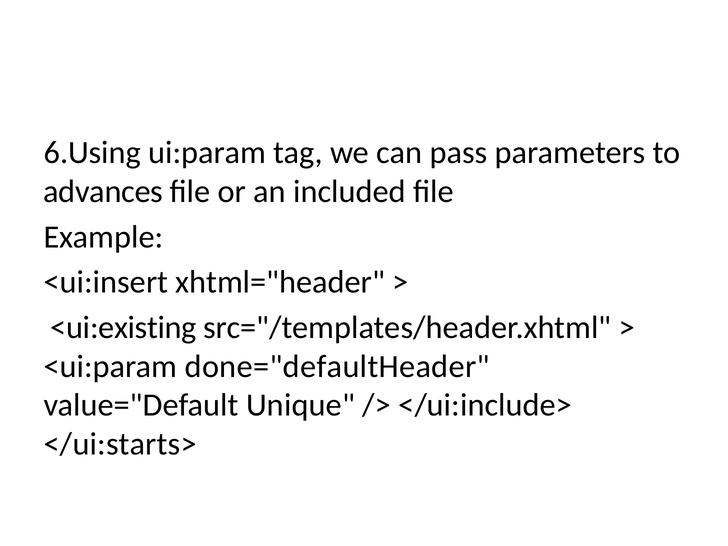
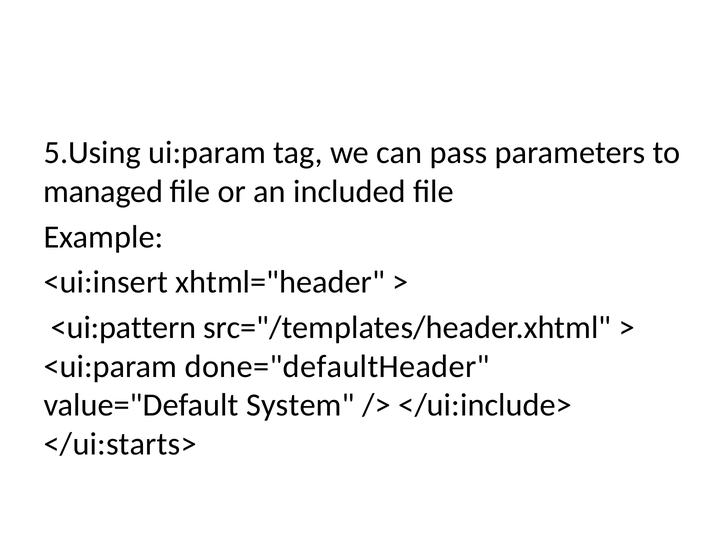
6.Using: 6.Using -> 5.Using
advances: advances -> managed
<ui:existing: <ui:existing -> <ui:pattern
Unique: Unique -> System
